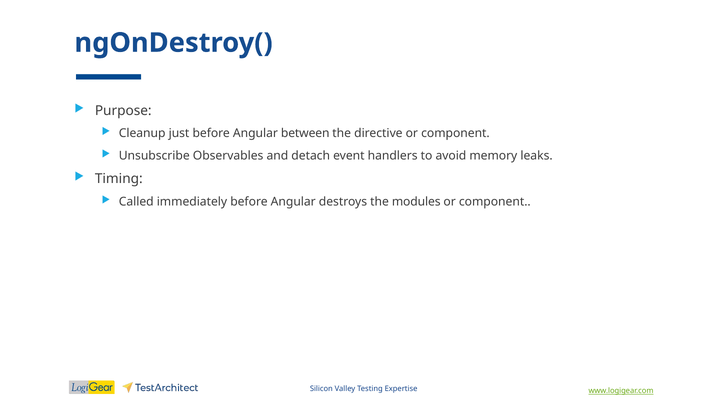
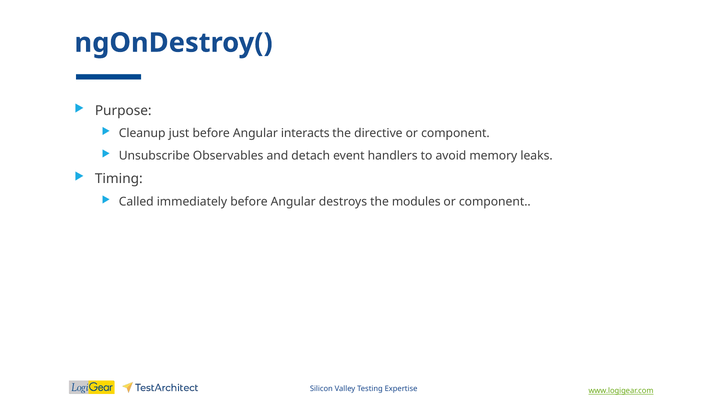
between: between -> interacts
